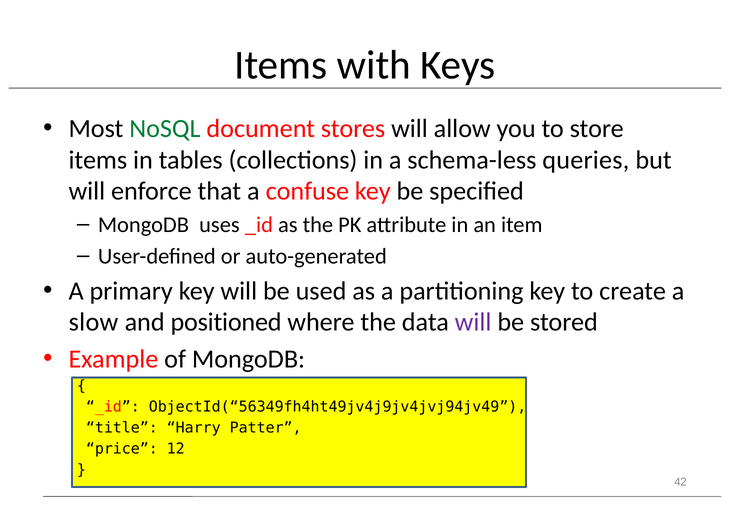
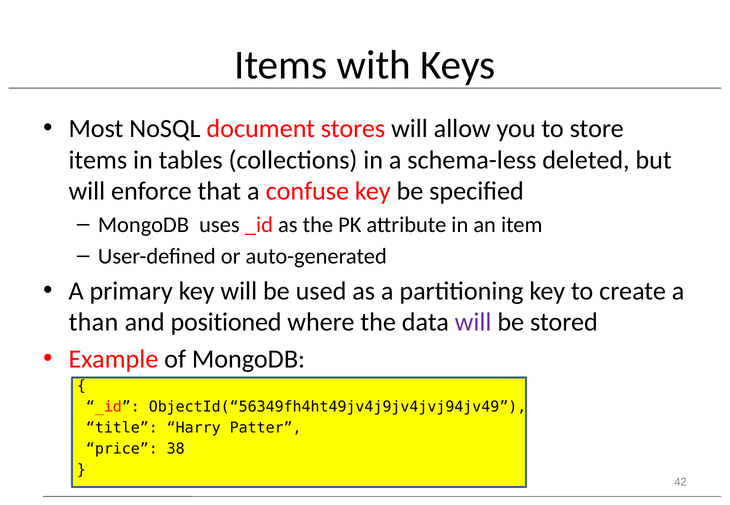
NoSQL colour: green -> black
queries: queries -> deleted
slow: slow -> than
12: 12 -> 38
